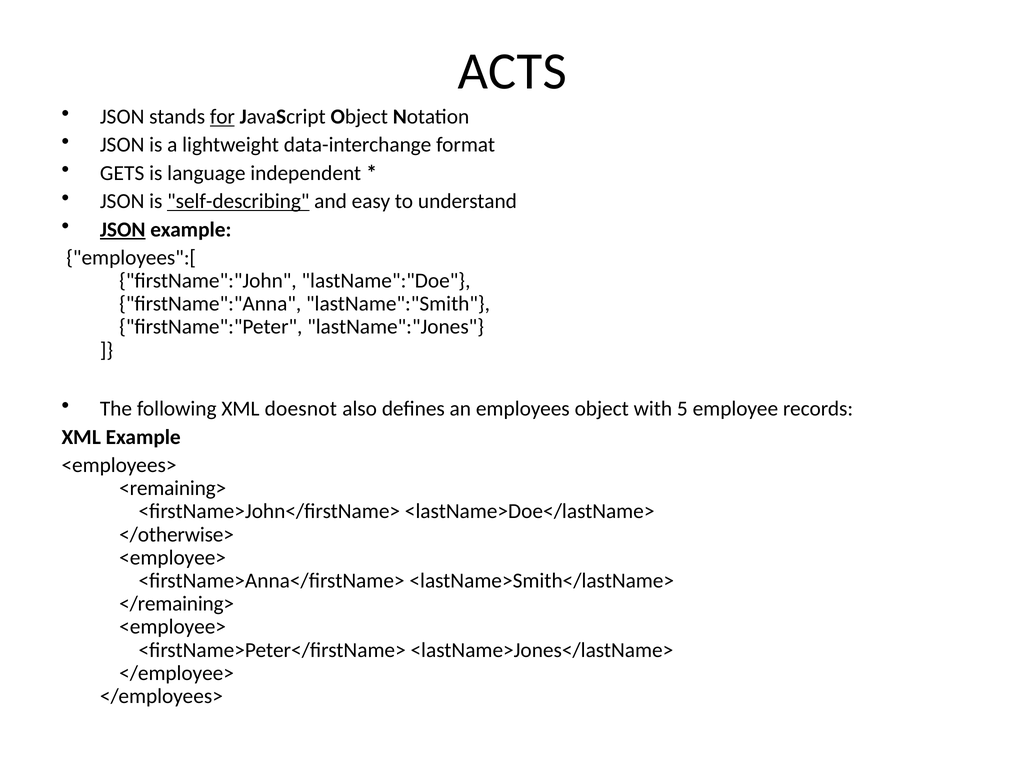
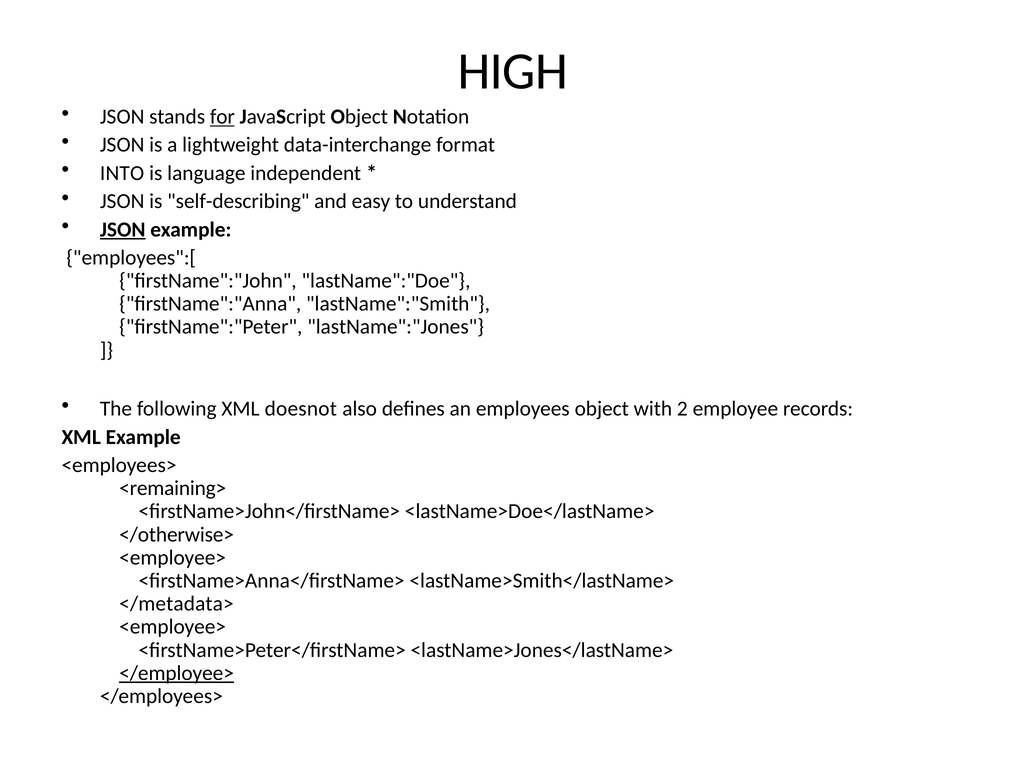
ACTS: ACTS -> HIGH
GETS: GETS -> INTO
self-describing underline: present -> none
5: 5 -> 2
</remaining>: </remaining> -> </metadata>
</employee> underline: none -> present
